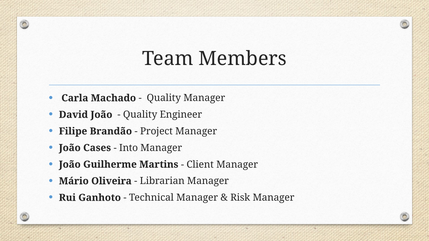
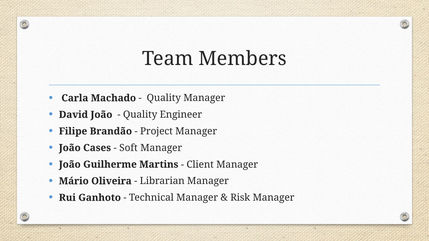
Into: Into -> Soft
